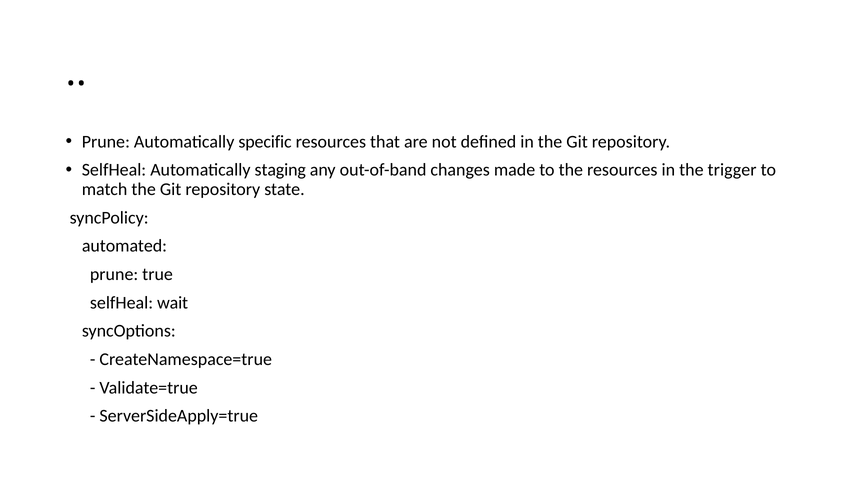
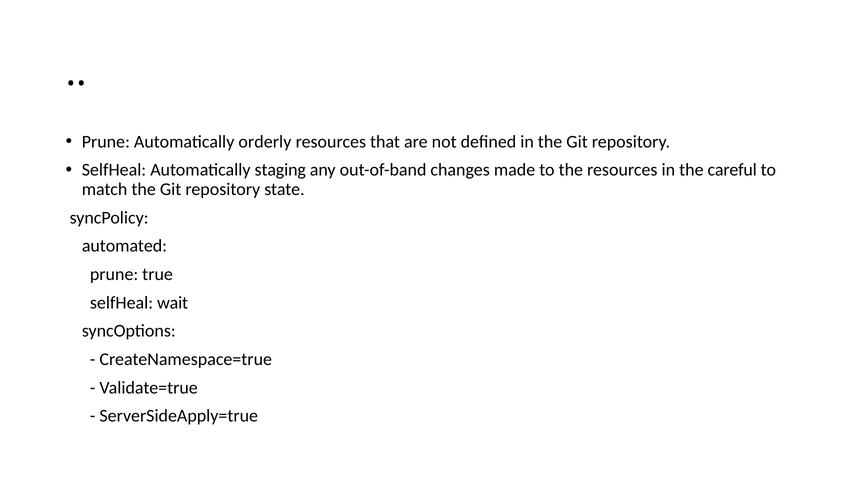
specific: specific -> orderly
trigger: trigger -> careful
